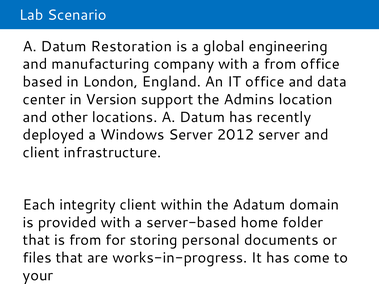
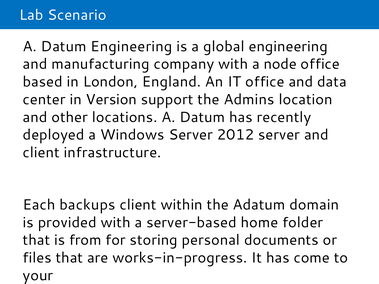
Datum Restoration: Restoration -> Engineering
a from: from -> node
integrity: integrity -> backups
